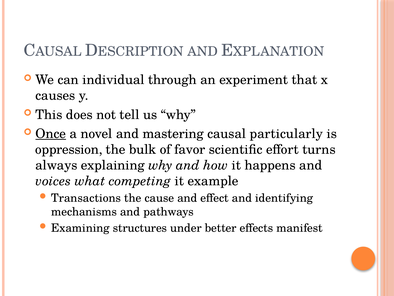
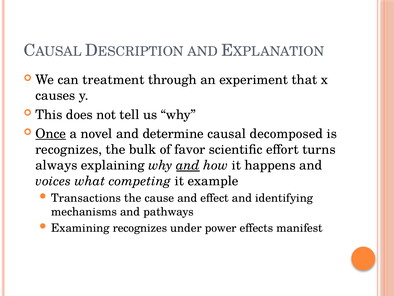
individual: individual -> treatment
mastering: mastering -> determine
particularly: particularly -> decomposed
oppression at (69, 149): oppression -> recognizes
and at (188, 165) underline: none -> present
Examining structures: structures -> recognizes
better: better -> power
